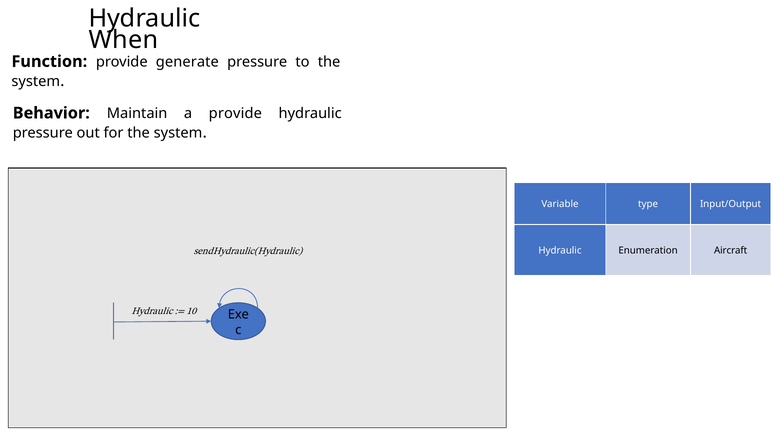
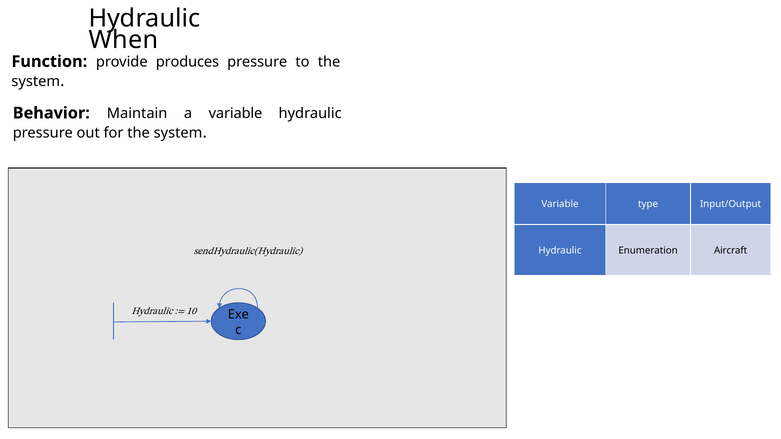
generate: generate -> produces
a provide: provide -> variable
